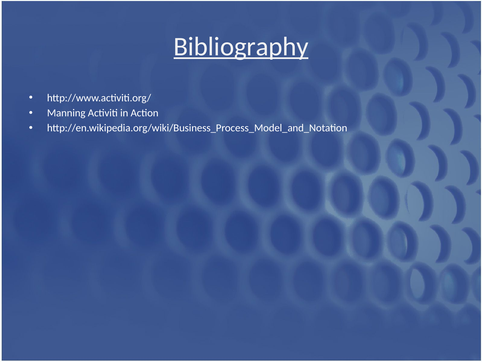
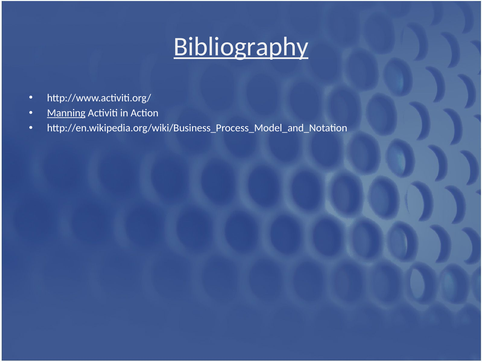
Manning underline: none -> present
